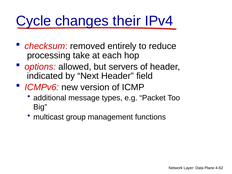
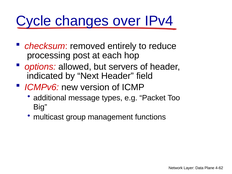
their: their -> over
take: take -> post
